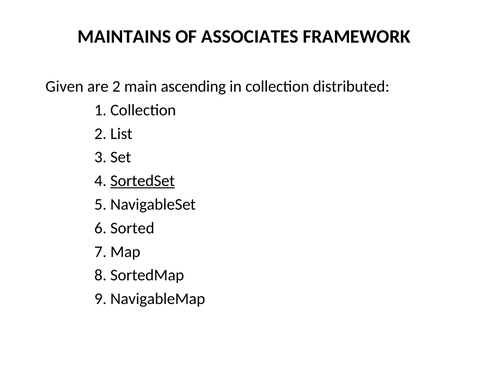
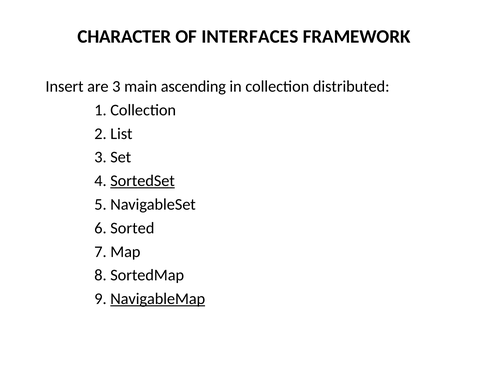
MAINTAINS: MAINTAINS -> CHARACTER
ASSOCIATES: ASSOCIATES -> INTERFACES
Given: Given -> Insert
are 2: 2 -> 3
NavigableMap underline: none -> present
